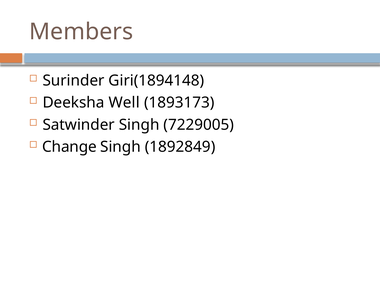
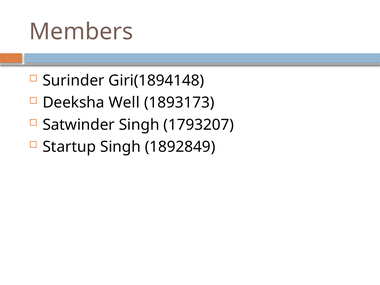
7229005: 7229005 -> 1793207
Change: Change -> Startup
